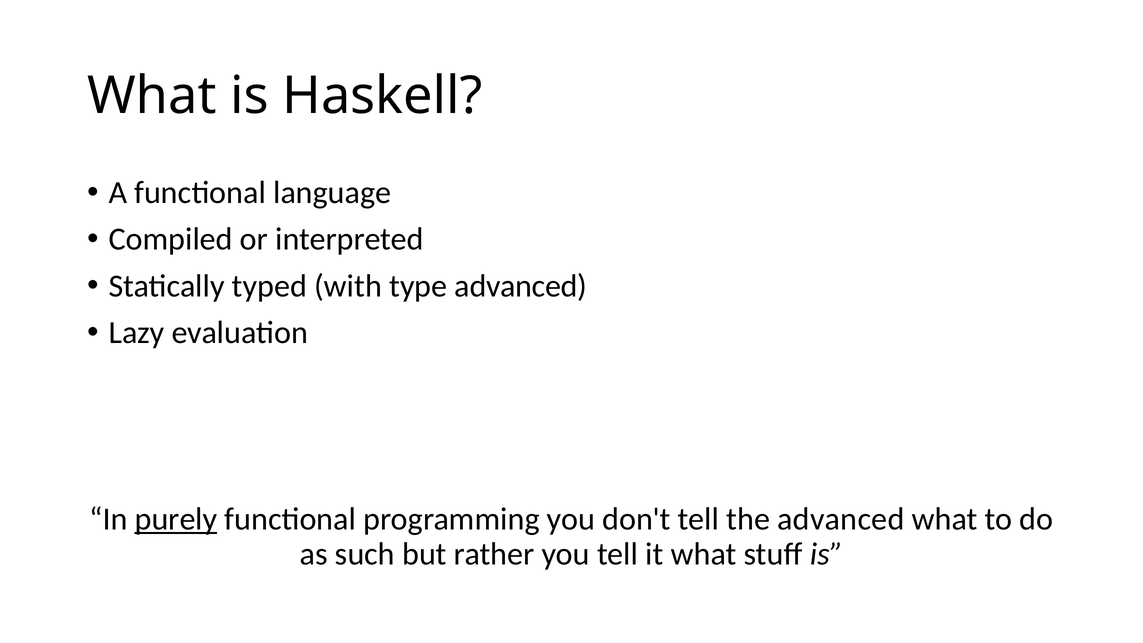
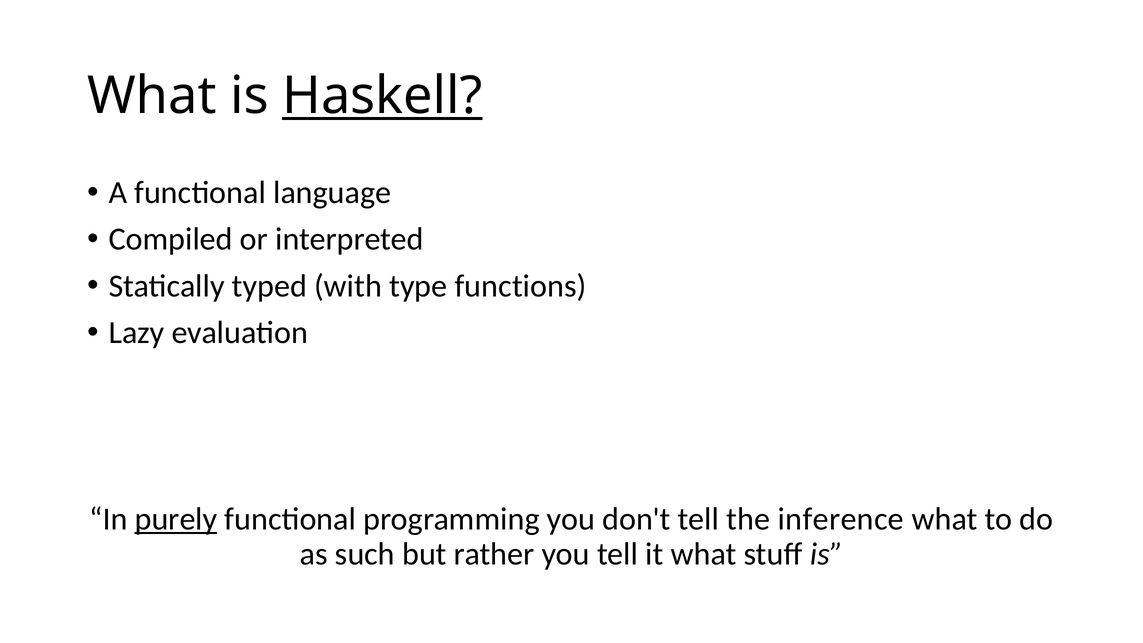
Haskell underline: none -> present
type advanced: advanced -> functions
the advanced: advanced -> inference
